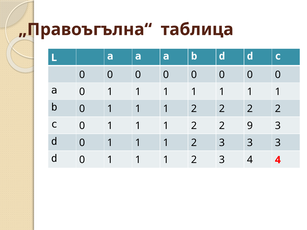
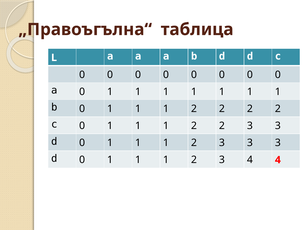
2 2 9: 9 -> 3
